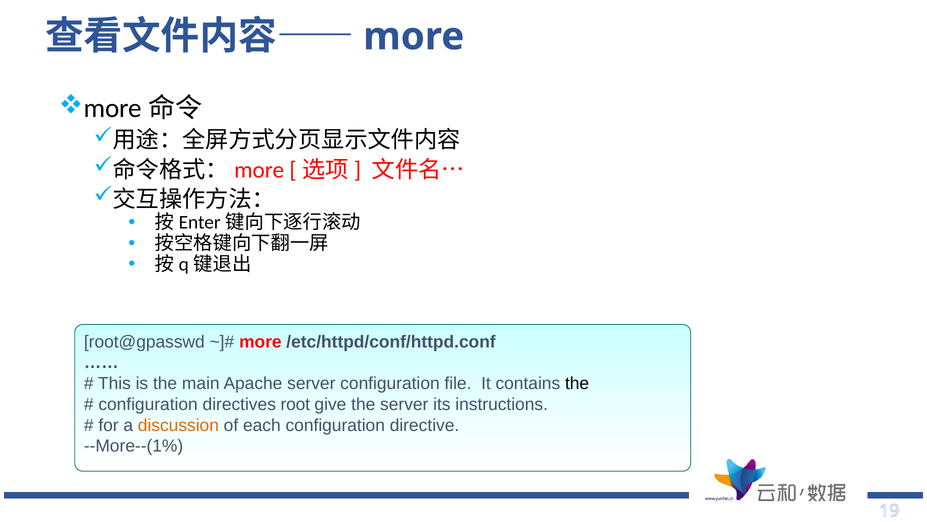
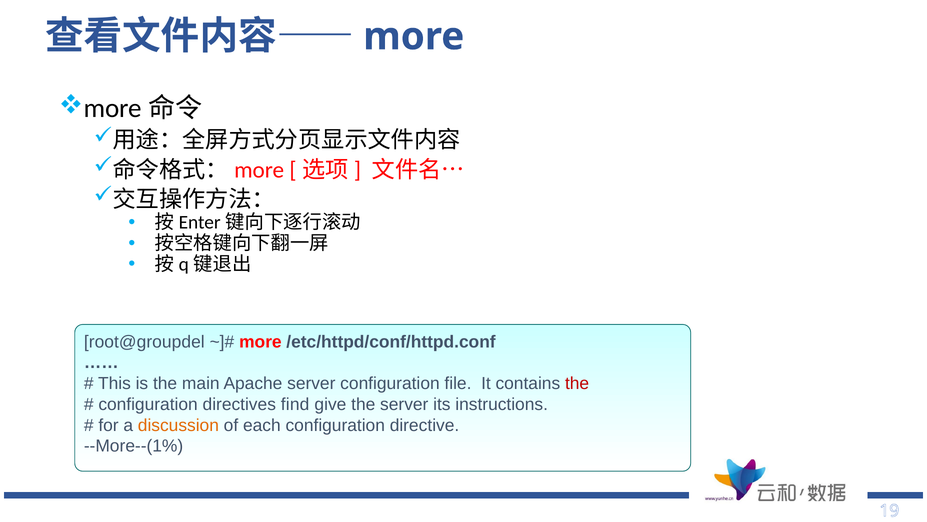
root@gpasswd: root@gpasswd -> root@groupdel
the at (577, 383) colour: black -> red
root: root -> find
